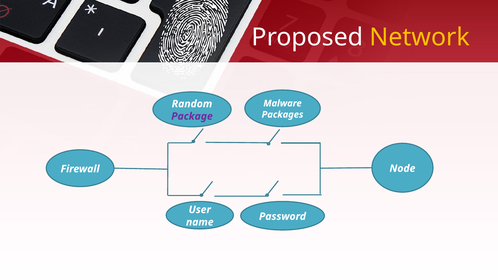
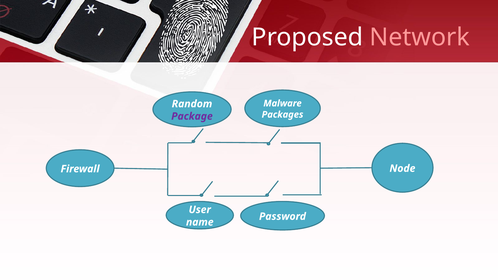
Network colour: yellow -> pink
